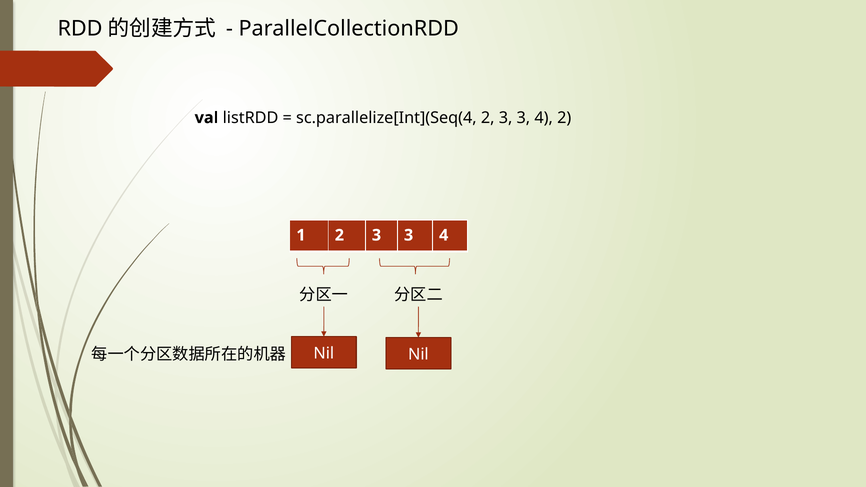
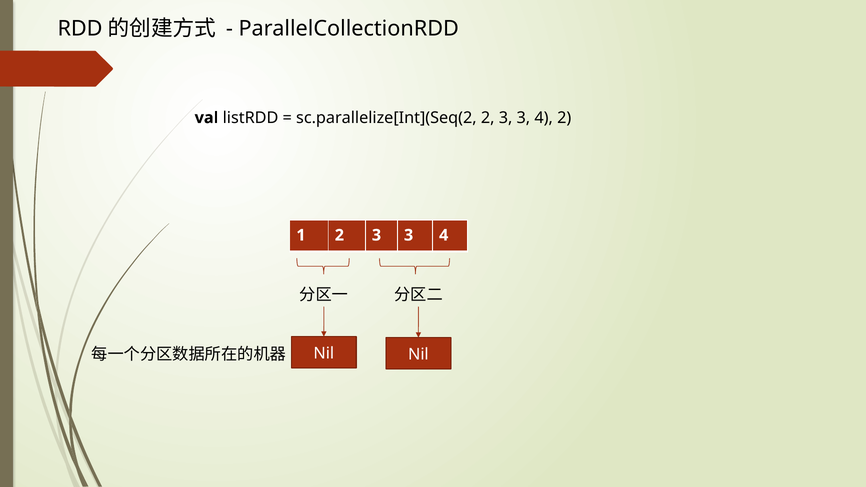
sc.parallelize[Int](Seq(4: sc.parallelize[Int](Seq(4 -> sc.parallelize[Int](Seq(2
